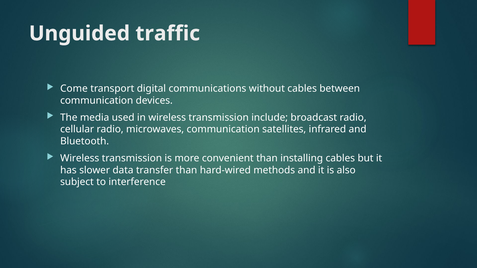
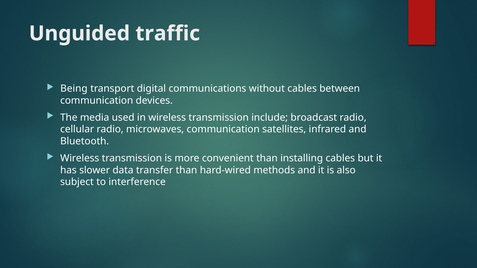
Come: Come -> Being
